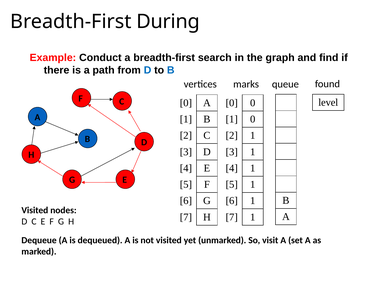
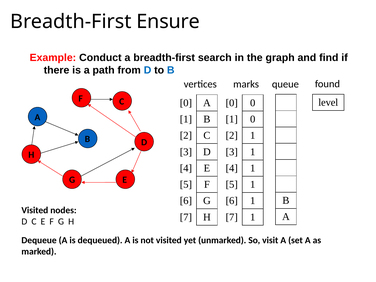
During: During -> Ensure
